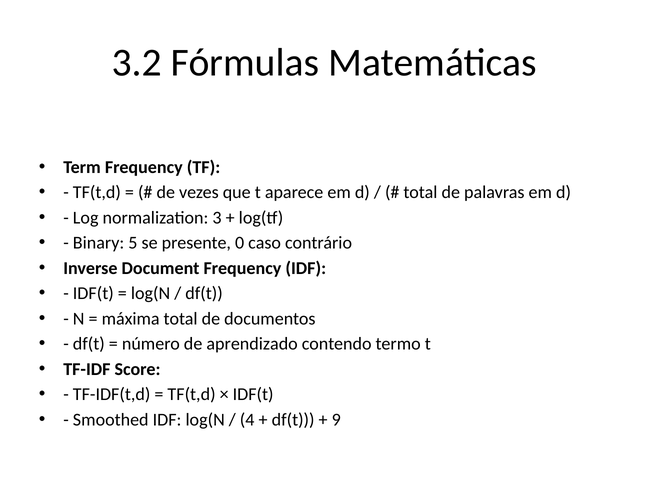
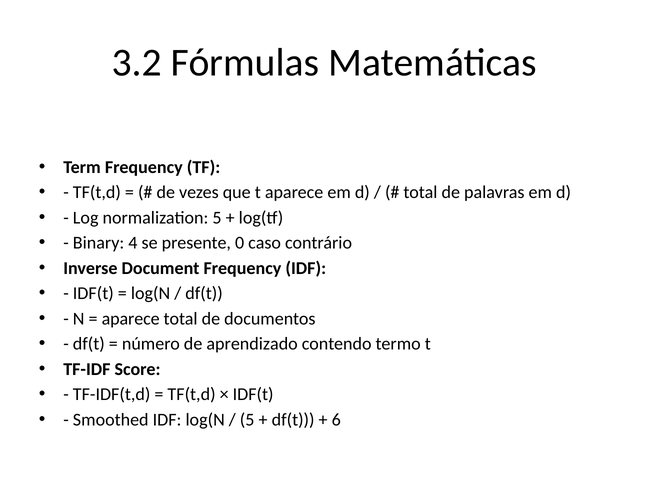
normalization 3: 3 -> 5
5: 5 -> 4
máxima at (131, 319): máxima -> aparece
4 at (247, 420): 4 -> 5
9: 9 -> 6
